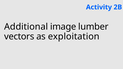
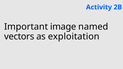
Additional: Additional -> Important
lumber: lumber -> named
